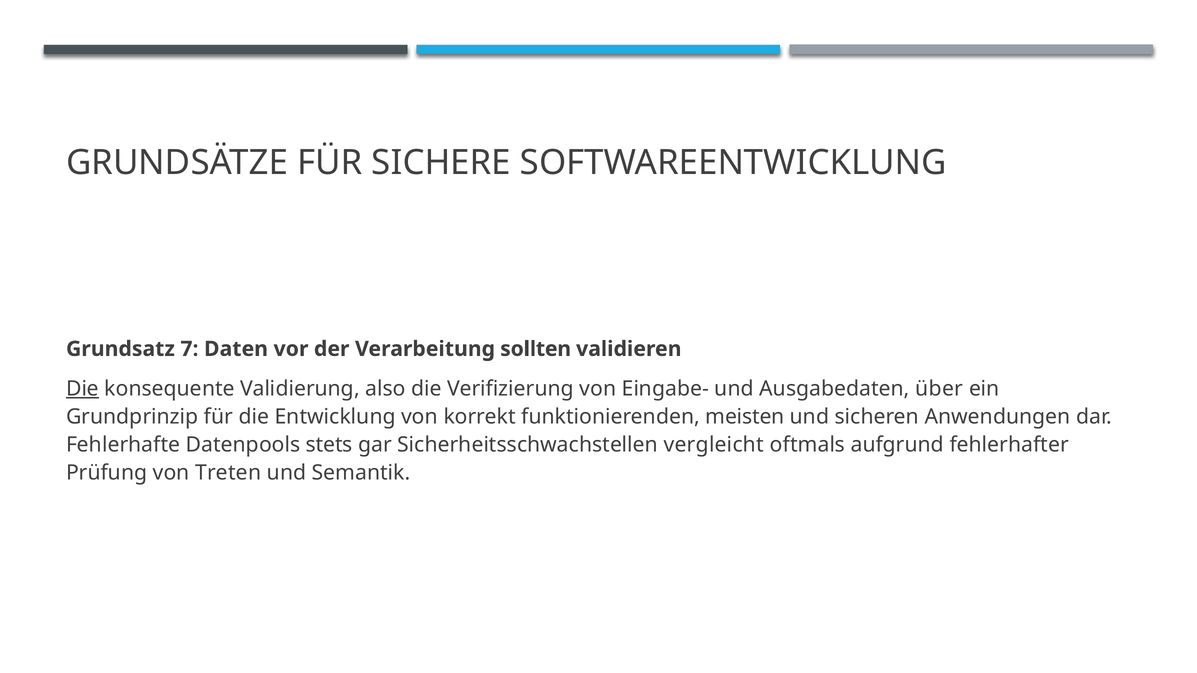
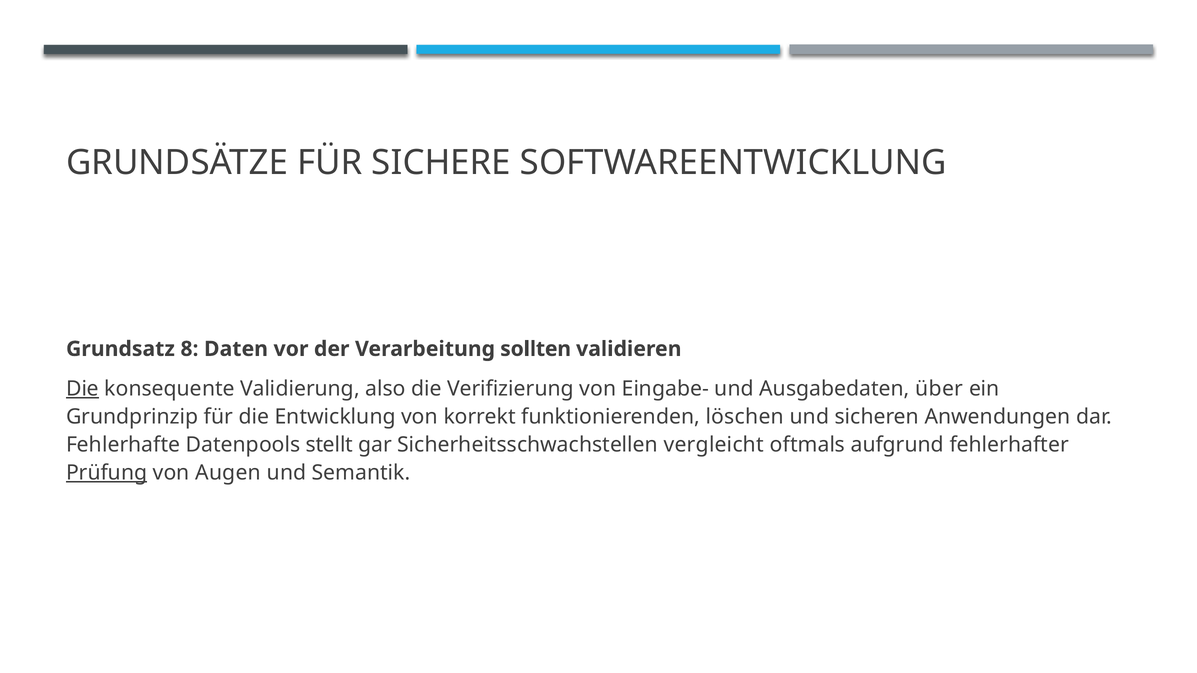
7: 7 -> 8
meisten: meisten -> löschen
stets: stets -> stellt
Prüfung underline: none -> present
Treten: Treten -> Augen
